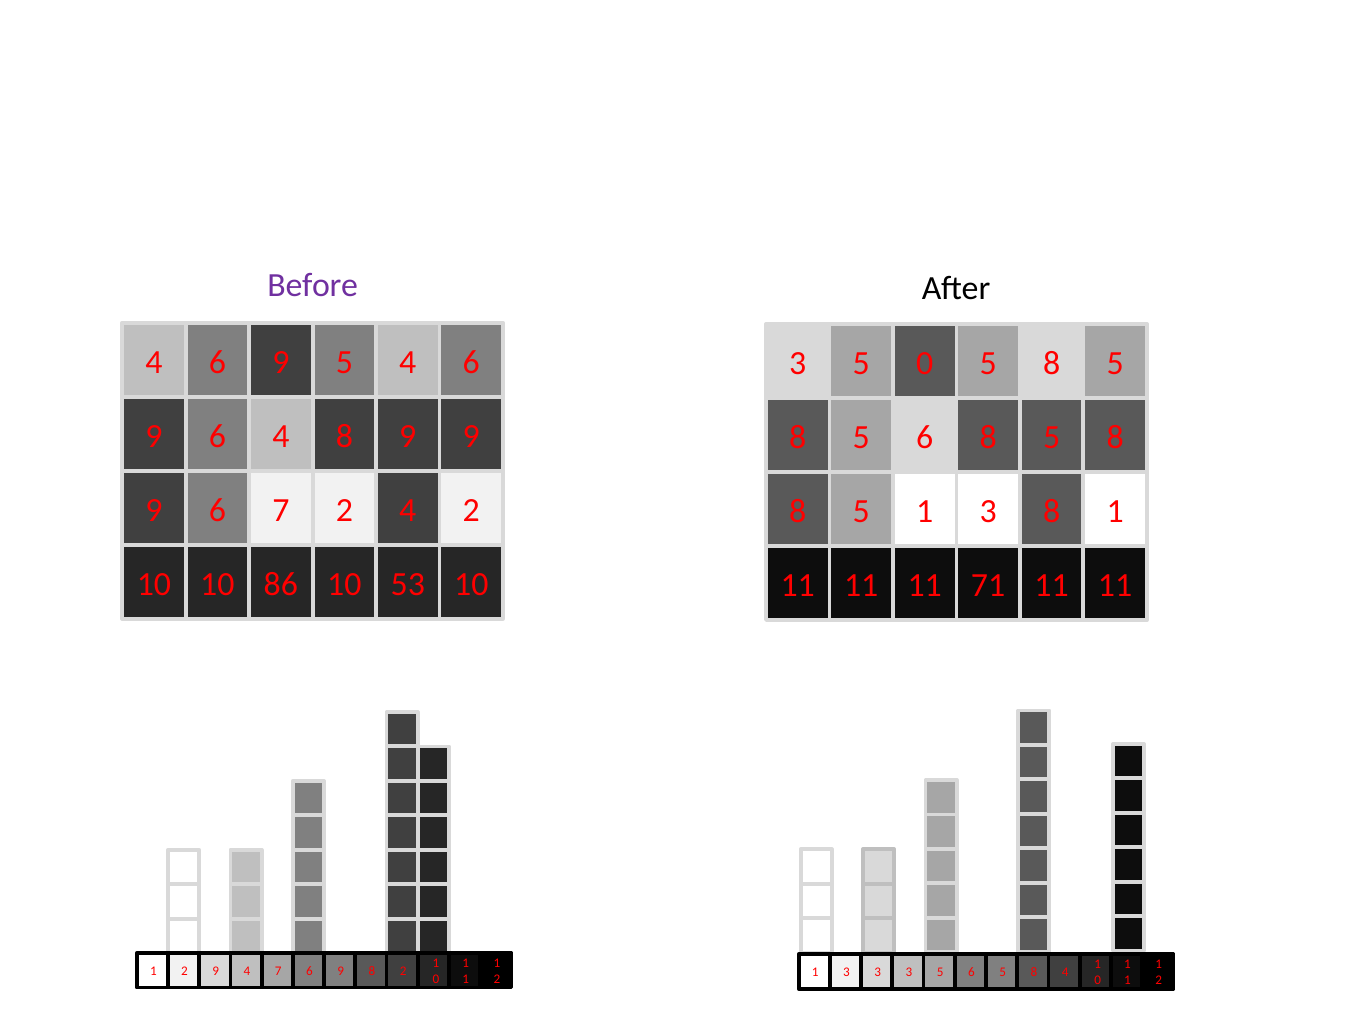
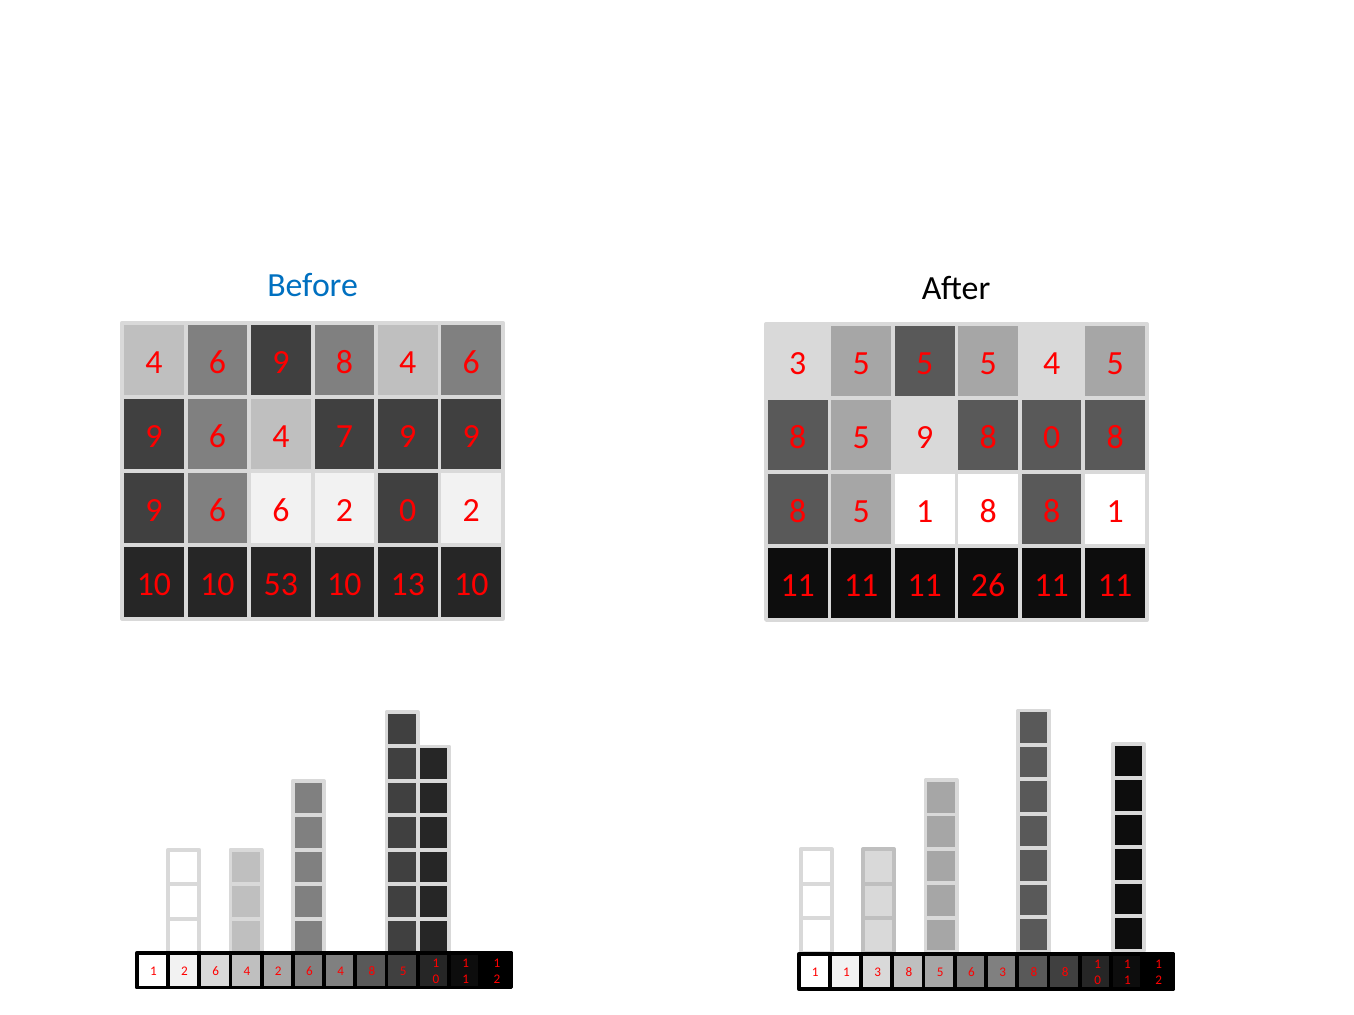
Before colour: purple -> blue
6 9 5: 5 -> 8
0 at (925, 363): 0 -> 5
8 at (1052, 363): 8 -> 4
4 8: 8 -> 7
6 at (925, 438): 6 -> 9
5 at (1052, 438): 5 -> 0
6 7: 7 -> 6
2 4: 4 -> 0
5 1 3: 3 -> 8
86: 86 -> 53
53: 53 -> 13
71: 71 -> 26
9 at (216, 972): 9 -> 6
4 7: 7 -> 2
9 at (341, 972): 9 -> 4
2 at (403, 972): 2 -> 5
3 at (847, 973): 3 -> 1
3 at (909, 973): 3 -> 8
6 5: 5 -> 3
4 at (1065, 973): 4 -> 8
